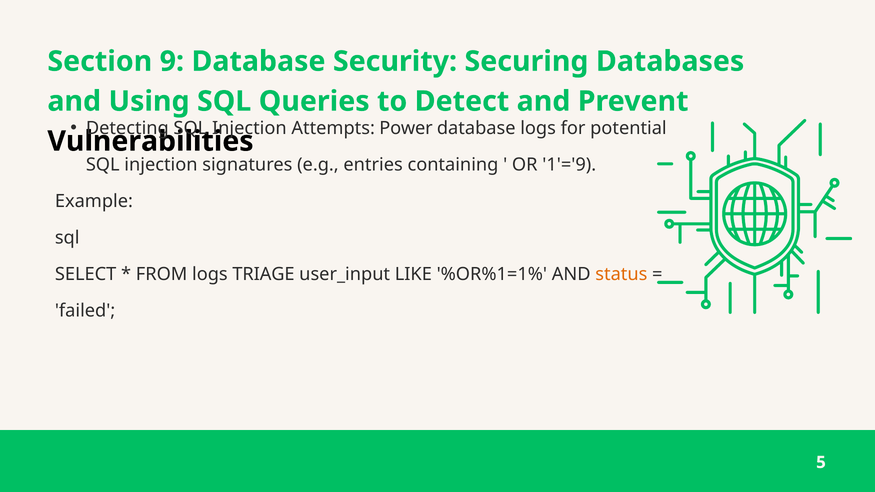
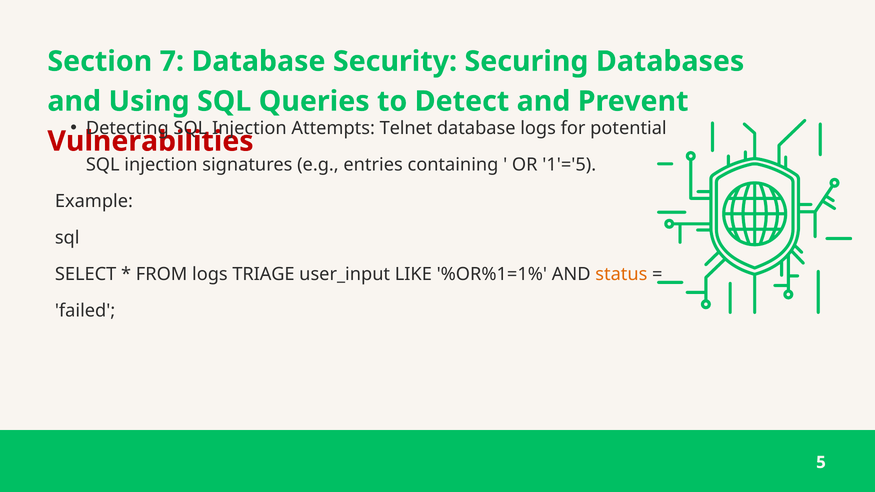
9: 9 -> 7
Power: Power -> Telnet
Vulnerabilities colour: black -> red
1'='9: 1'='9 -> 1'='5
